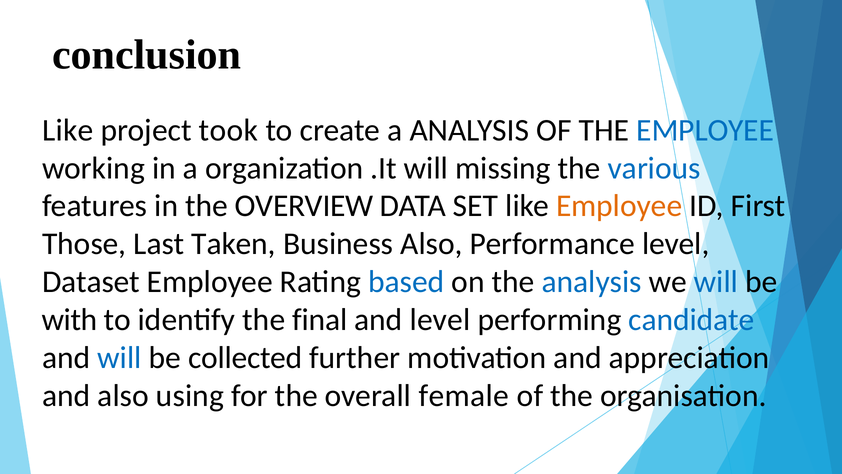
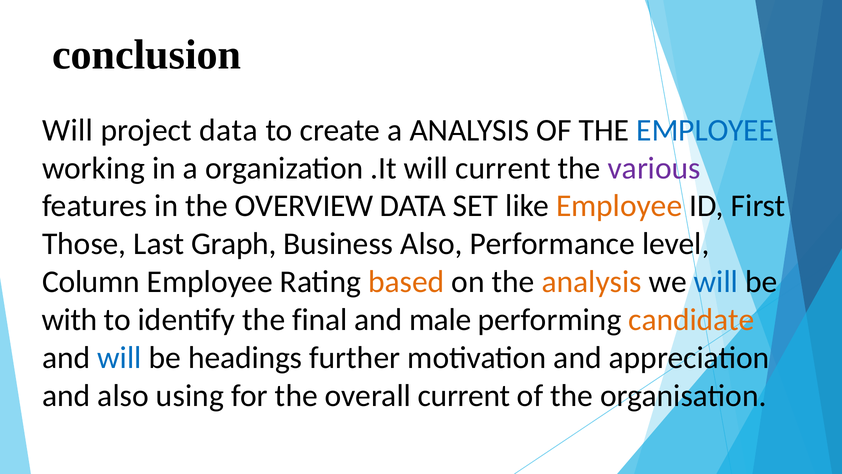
Like at (68, 130): Like -> Will
project took: took -> data
will missing: missing -> current
various colour: blue -> purple
Taken: Taken -> Graph
Dataset: Dataset -> Column
based colour: blue -> orange
analysis at (592, 282) colour: blue -> orange
and level: level -> male
candidate colour: blue -> orange
collected: collected -> headings
overall female: female -> current
